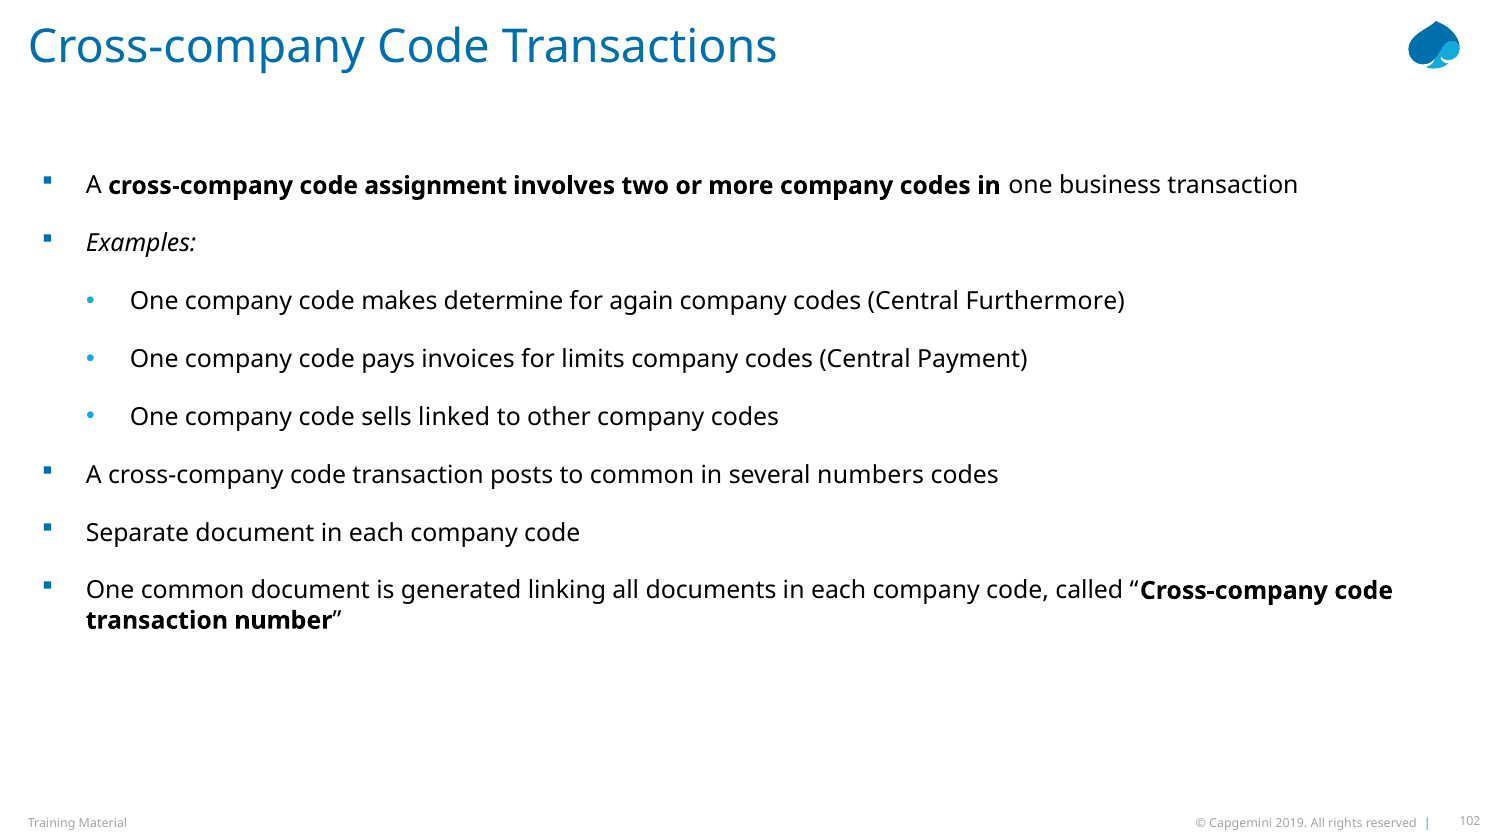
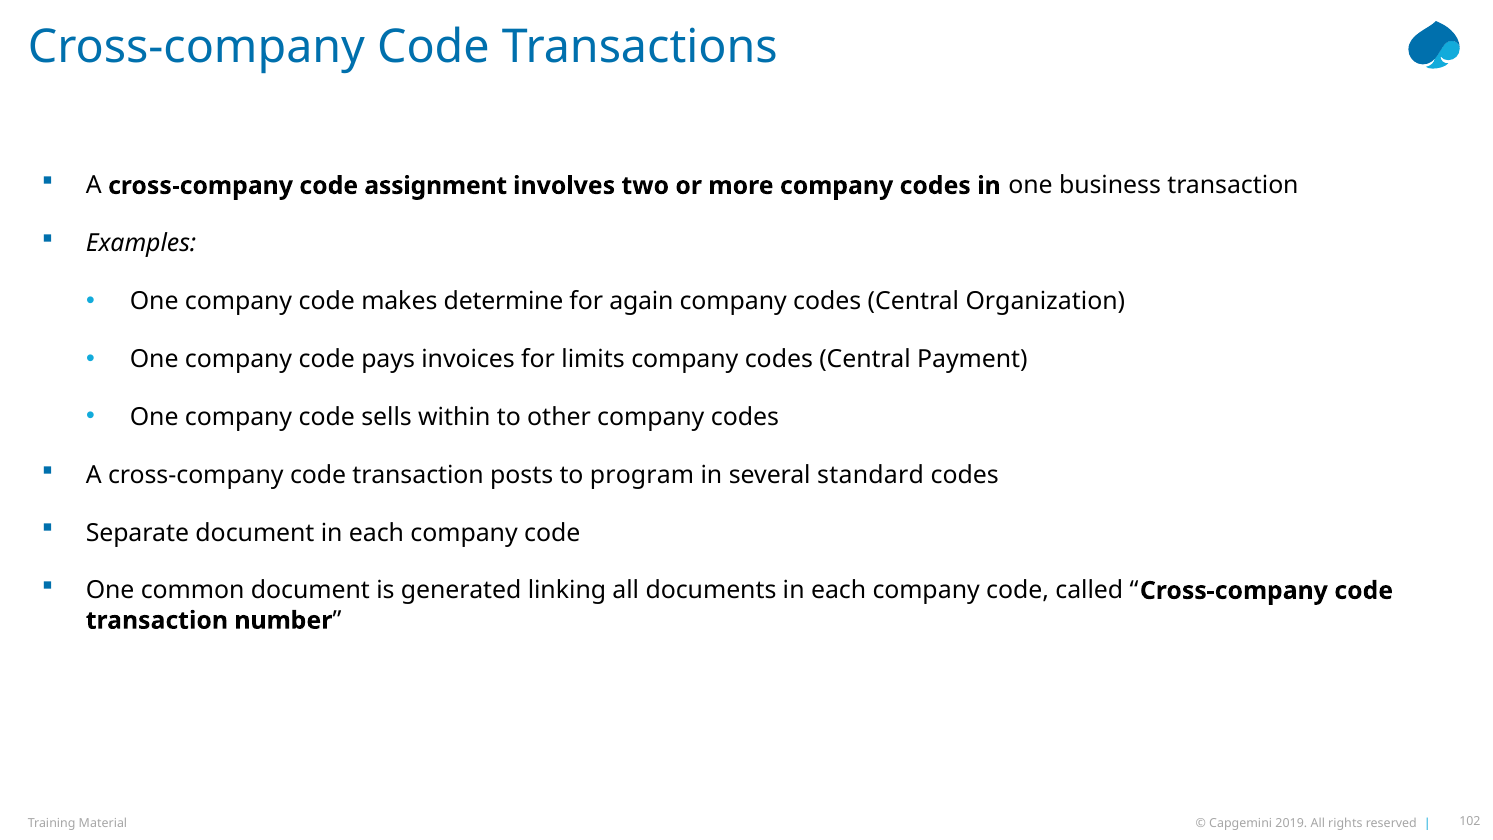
Furthermore: Furthermore -> Organization
linked: linked -> within
to common: common -> program
numbers: numbers -> standard
